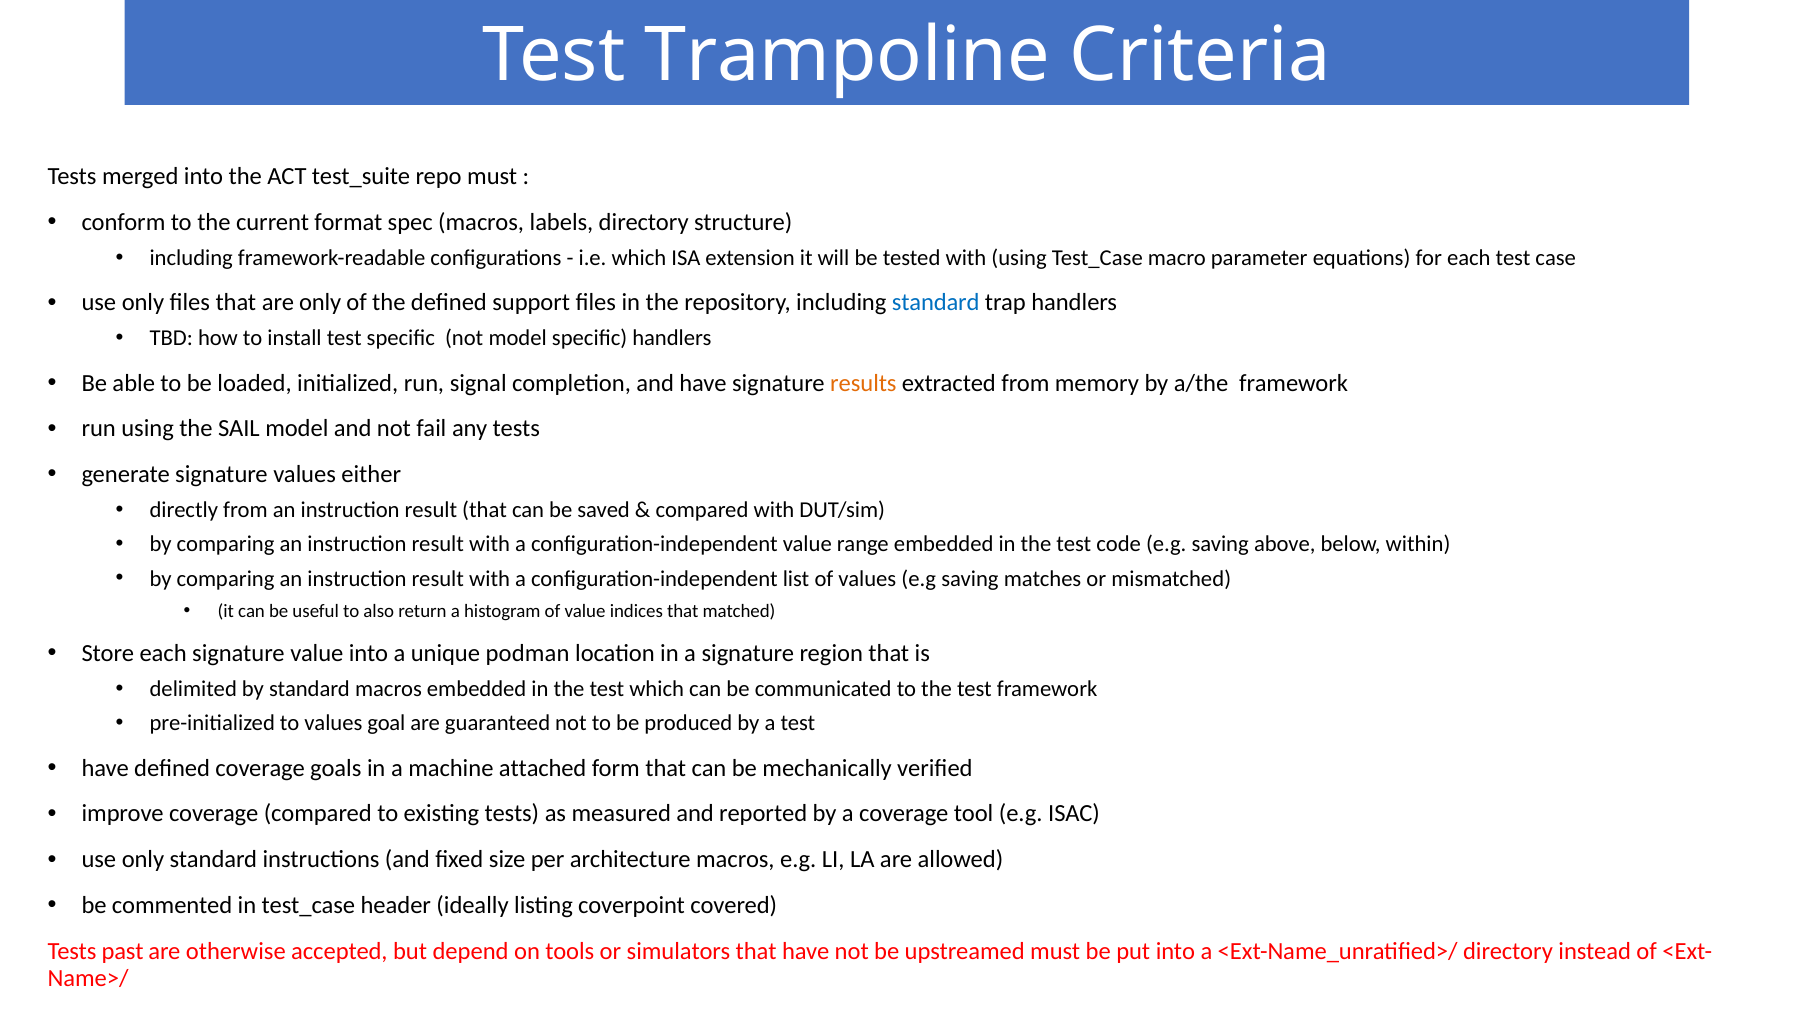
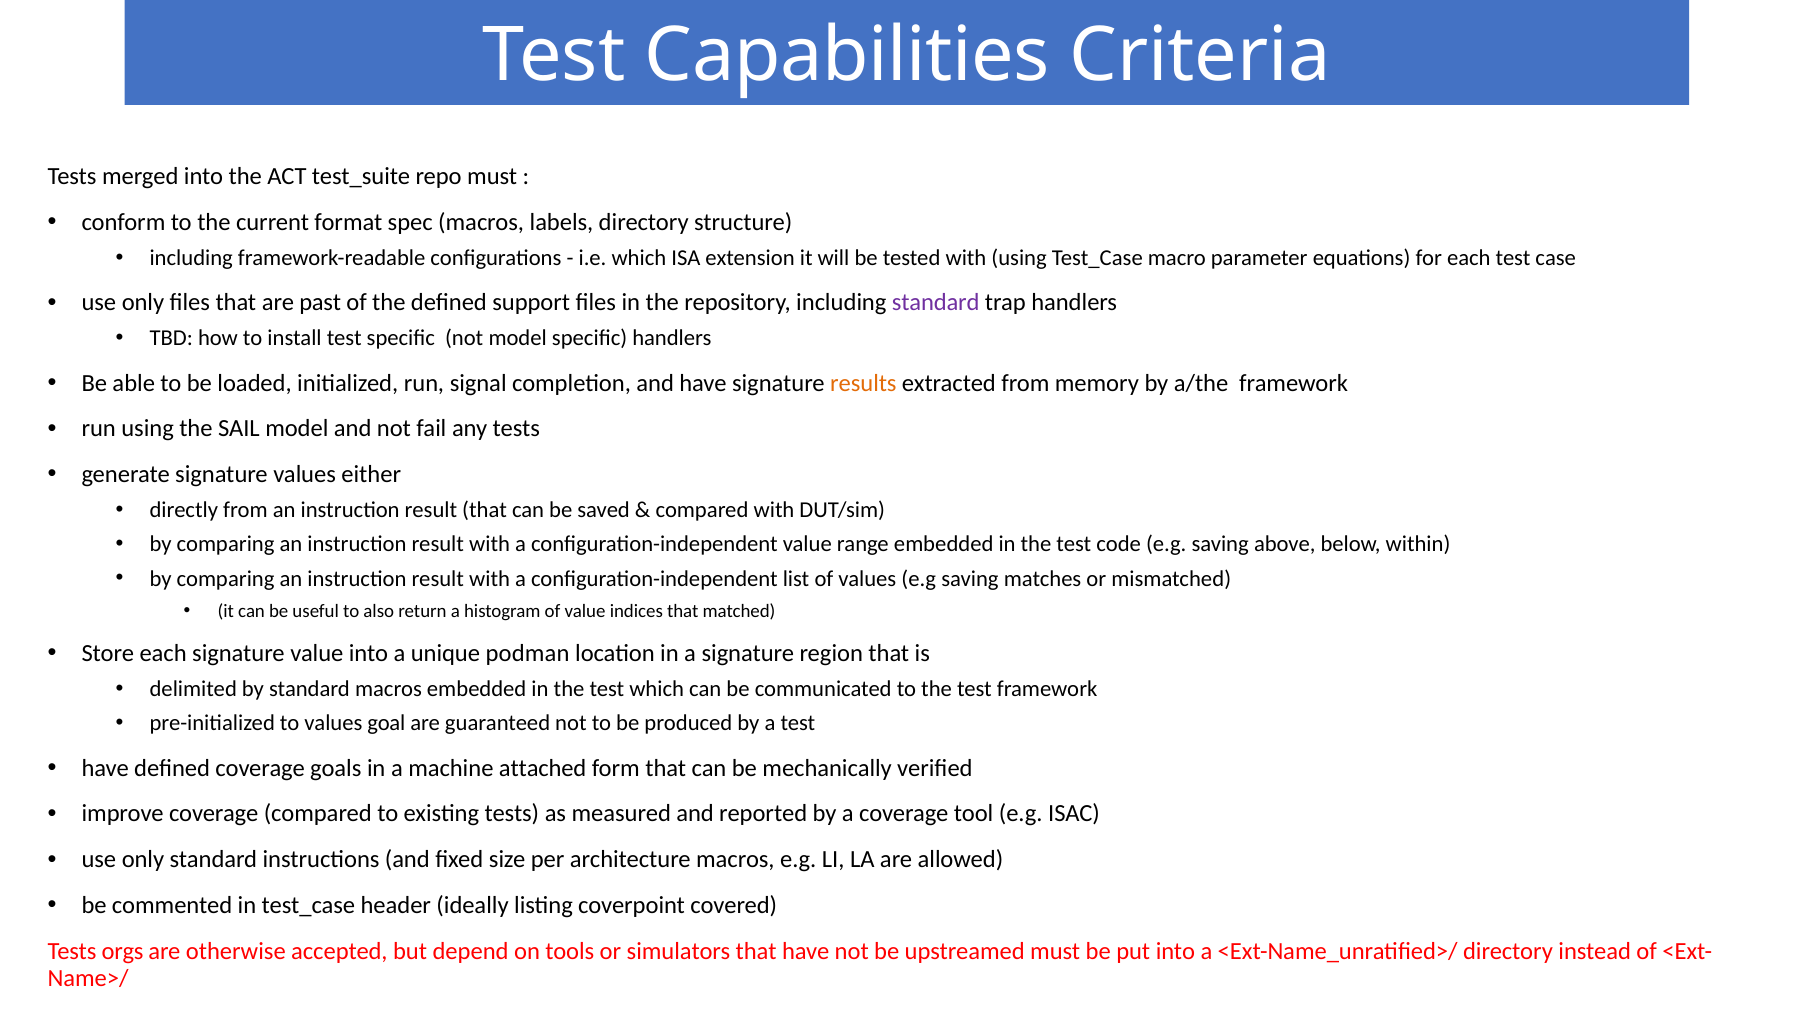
Trampoline: Trampoline -> Capabilities
are only: only -> past
standard at (936, 303) colour: blue -> purple
past: past -> orgs
